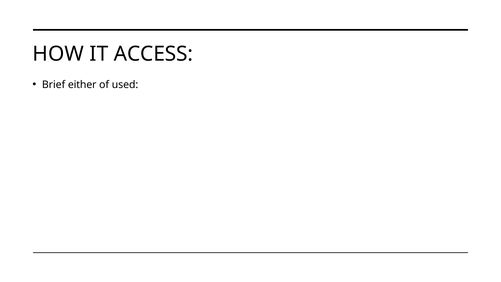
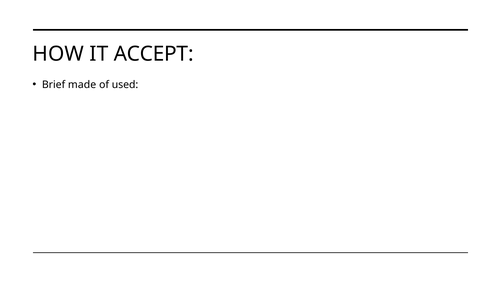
ACCESS: ACCESS -> ACCEPT
either: either -> made
